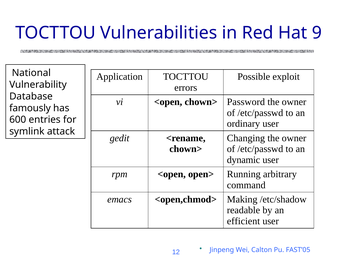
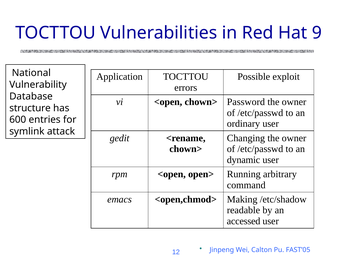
famously: famously -> structure
efficient: efficient -> accessed
